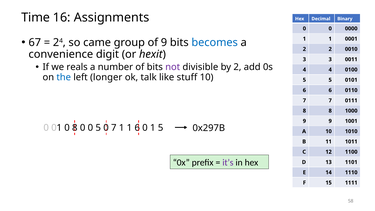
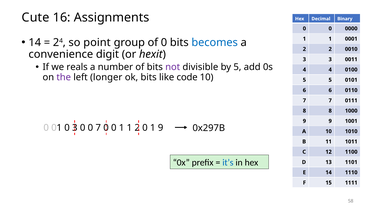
Time: Time -> Cute
67 at (35, 42): 67 -> 14
came: came -> point
of 9: 9 -> 0
by 2: 2 -> 5
the colour: blue -> purple
ok talk: talk -> bits
stuff: stuff -> code
0 8: 8 -> 3
0 5: 5 -> 7
7 at (114, 128): 7 -> 0
1 6: 6 -> 2
1 5: 5 -> 9
it’s colour: purple -> blue
